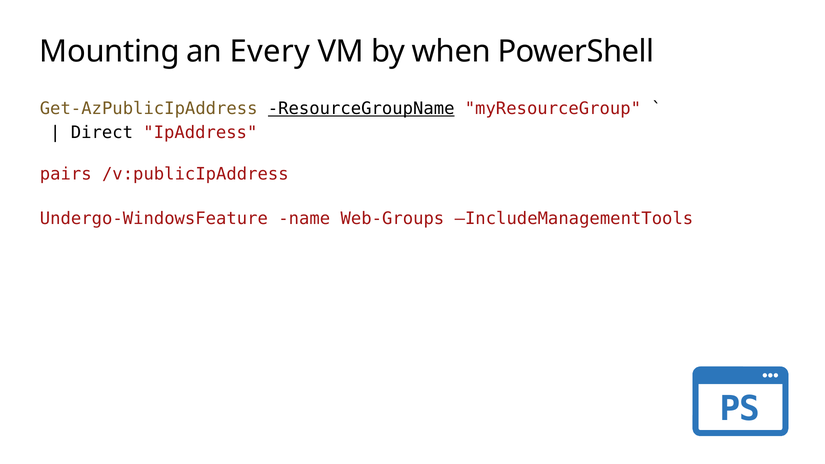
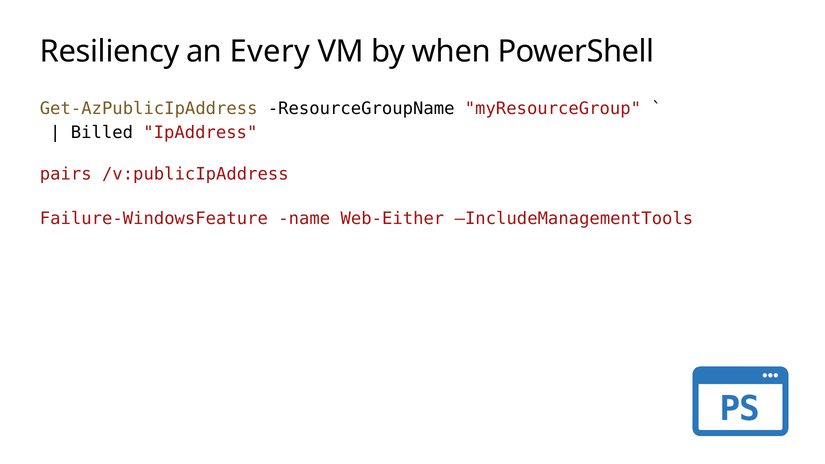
Mounting: Mounting -> Resiliency
ResourceGroupName underline: present -> none
Direct: Direct -> Billed
Undergo-WindowsFeature: Undergo-WindowsFeature -> Failure-WindowsFeature
Web-Groups: Web-Groups -> Web-Either
